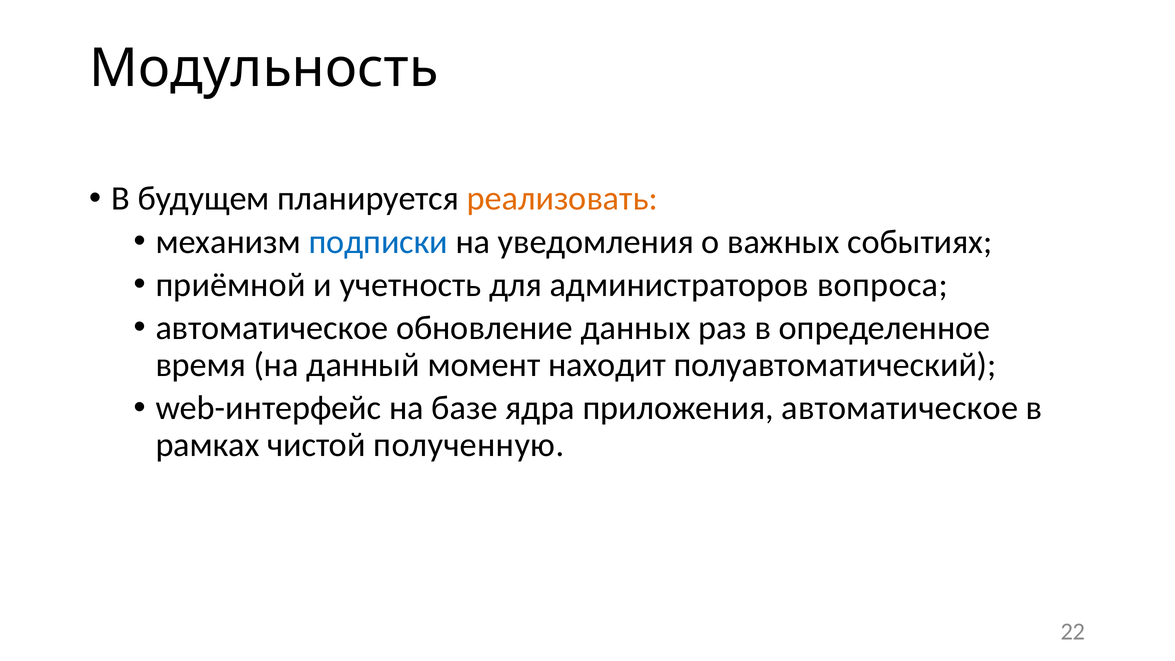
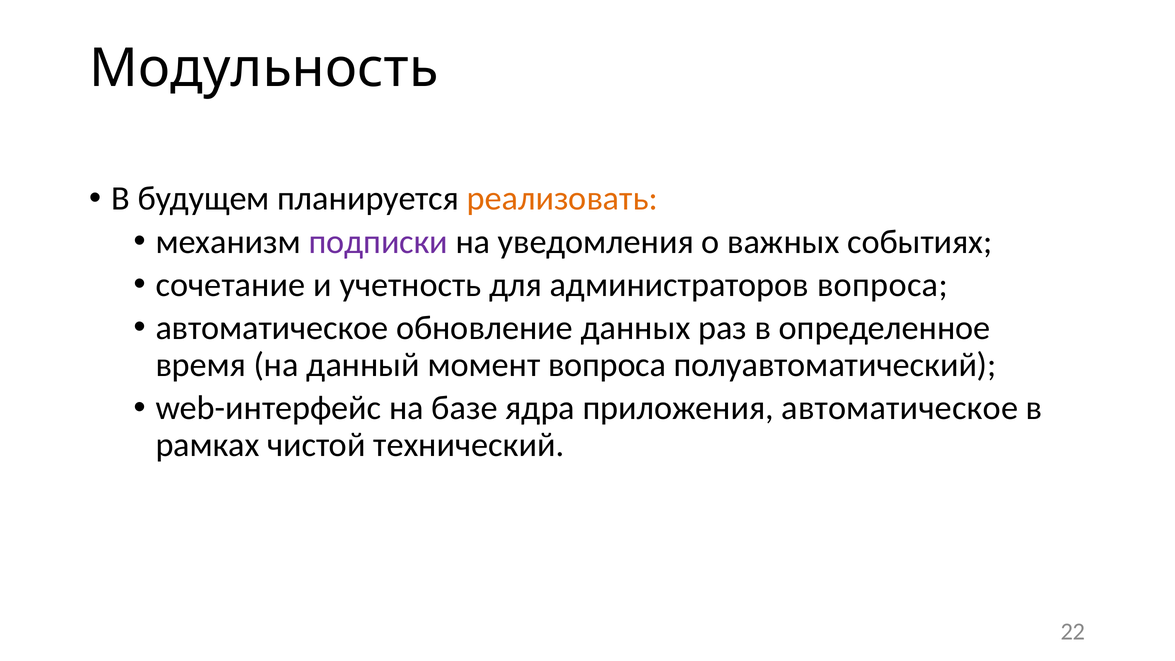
подписки colour: blue -> purple
приёмной: приёмной -> сочетание
момент находит: находит -> вопроса
полученную: полученную -> технический
